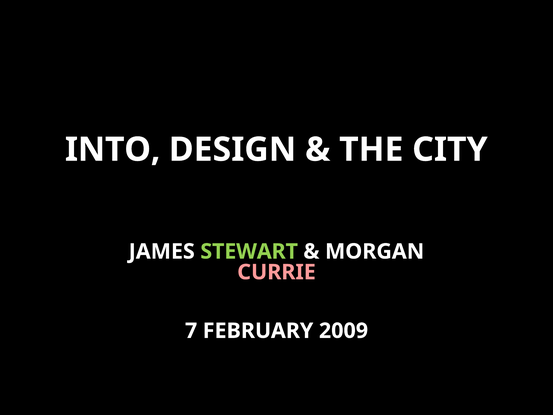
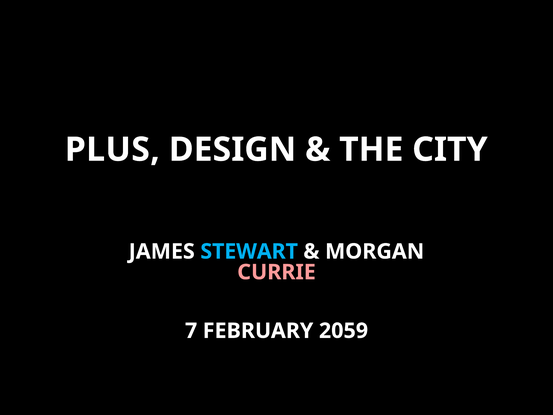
INTO: INTO -> PLUS
STEWART colour: light green -> light blue
2009: 2009 -> 2059
